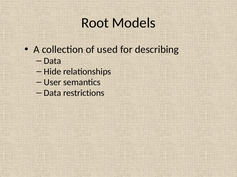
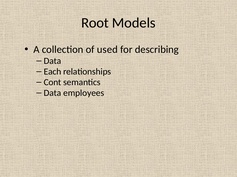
Hide: Hide -> Each
User: User -> Cont
restrictions: restrictions -> employees
